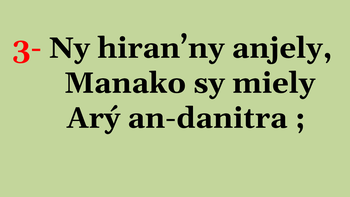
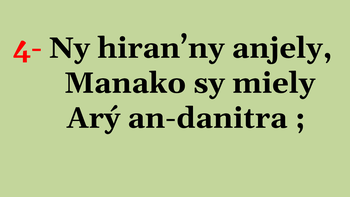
3-: 3- -> 4-
